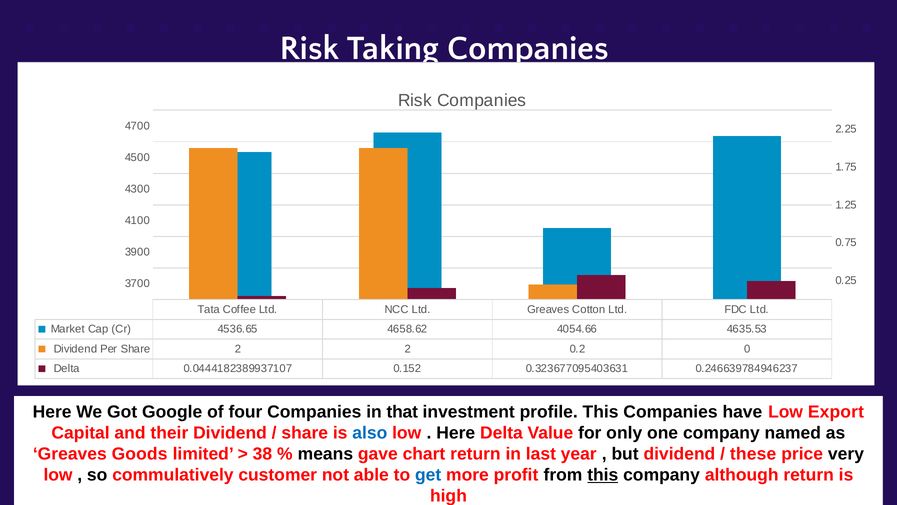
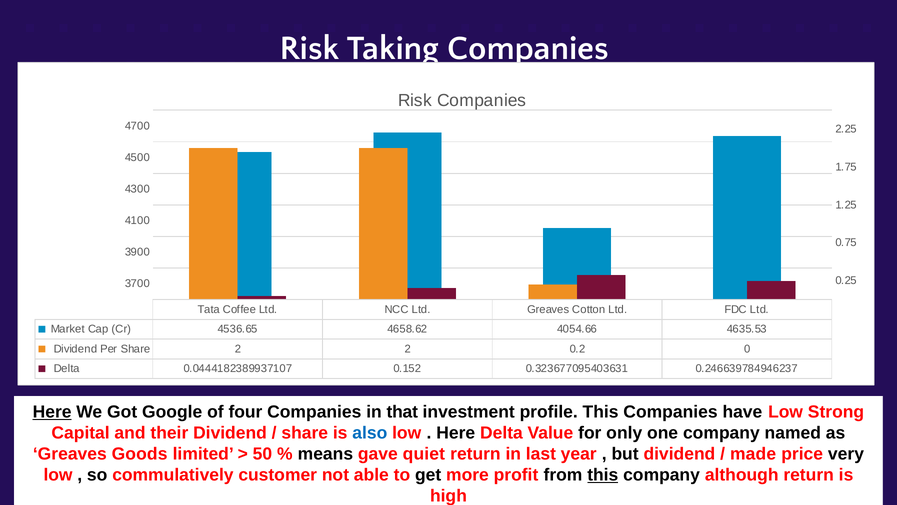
Here at (52, 412) underline: none -> present
Export: Export -> Strong
38: 38 -> 50
chart: chart -> quiet
these: these -> made
get colour: blue -> black
